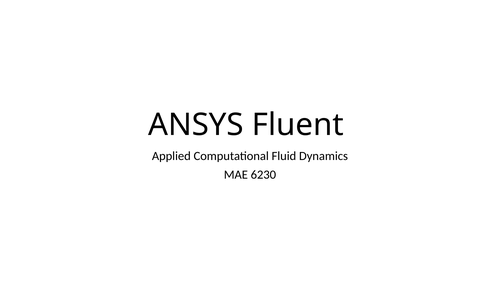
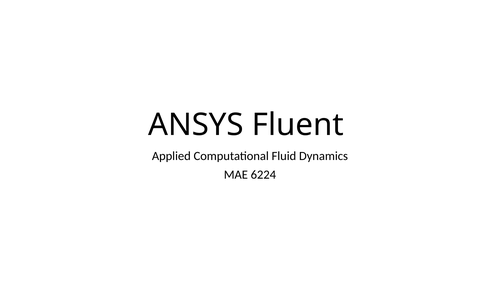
6230: 6230 -> 6224
